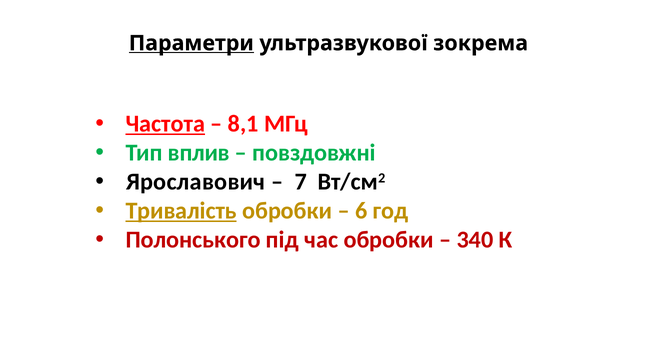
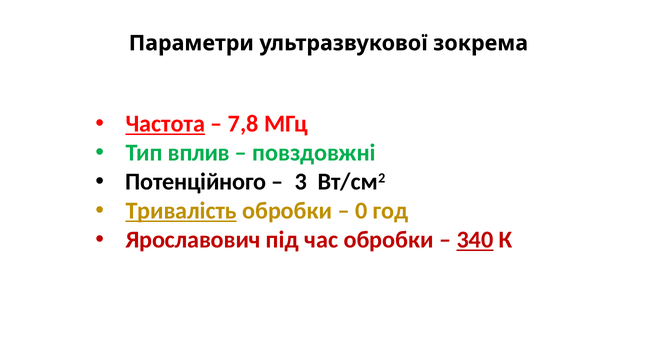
Параметри underline: present -> none
8,1: 8,1 -> 7,8
Ярославович: Ярославович -> Потенційного
7: 7 -> 3
6: 6 -> 0
Полонського: Полонського -> Ярославович
340 underline: none -> present
